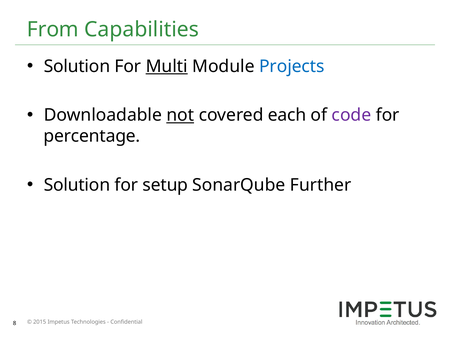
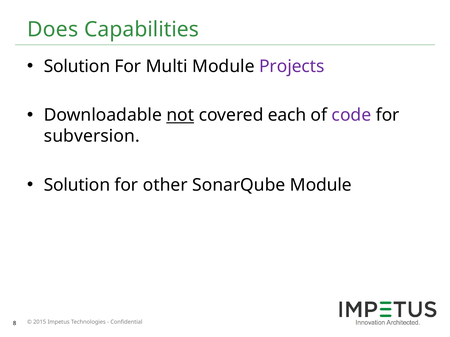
From: From -> Does
Multi underline: present -> none
Projects colour: blue -> purple
percentage: percentage -> subversion
setup: setup -> other
SonarQube Further: Further -> Module
